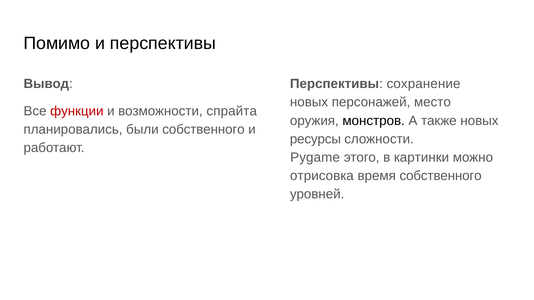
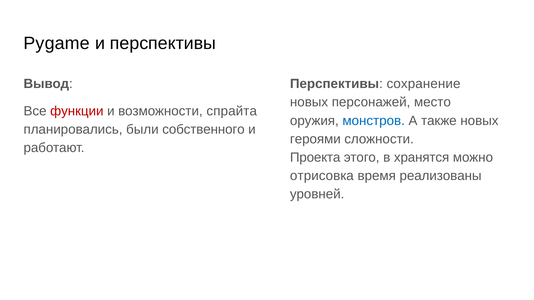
Помимо: Помимо -> Pygame
монстров colour: black -> blue
ресурсы: ресурсы -> героями
Pygame: Pygame -> Проекта
картинки: картинки -> хранятся
время собственного: собственного -> реализованы
